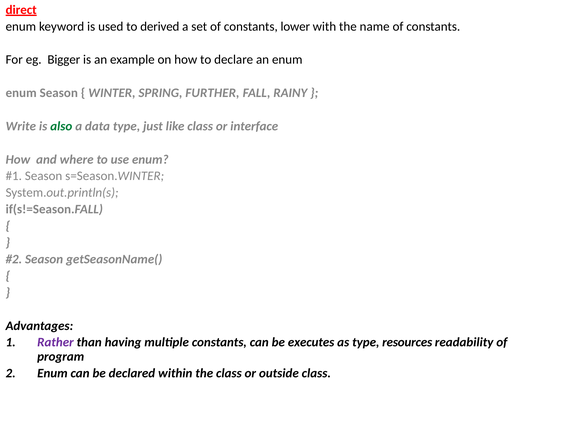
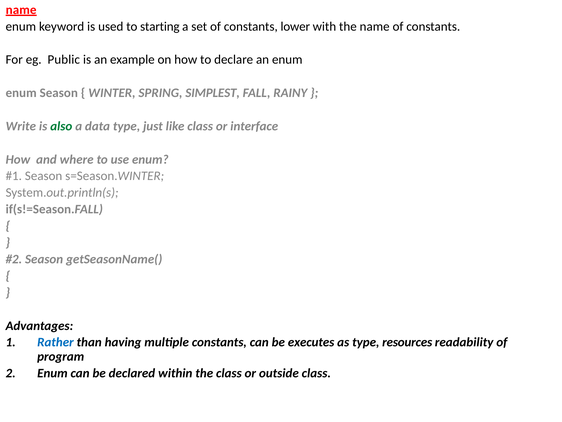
direct at (21, 10): direct -> name
derived: derived -> starting
Bigger: Bigger -> Public
FURTHER: FURTHER -> SIMPLEST
Rather colour: purple -> blue
